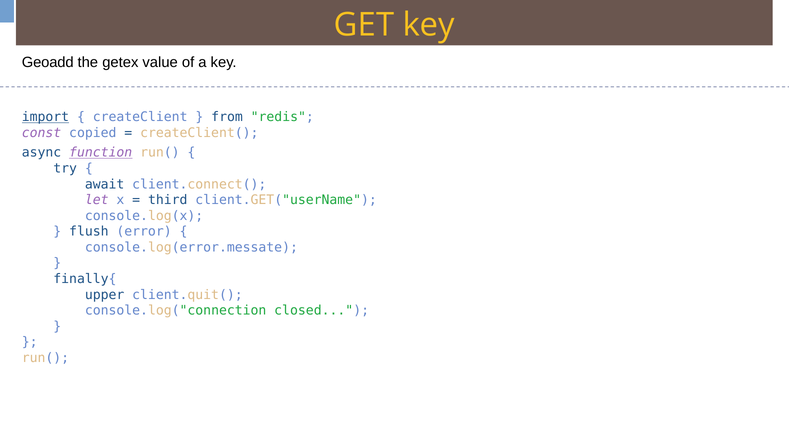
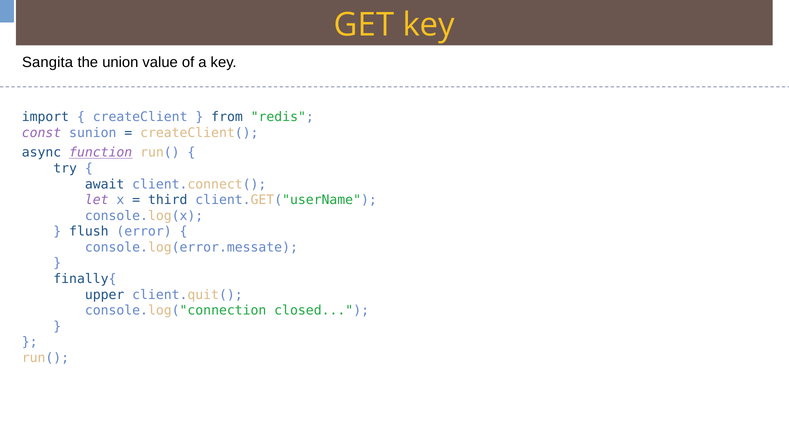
Geoadd: Geoadd -> Sangita
getex: getex -> union
import underline: present -> none
copied: copied -> sunion
